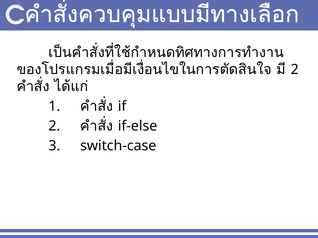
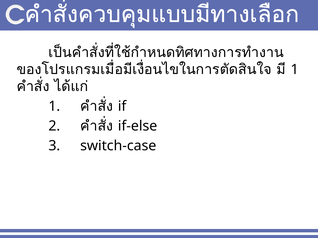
2 at (295, 70): 2 -> 1
